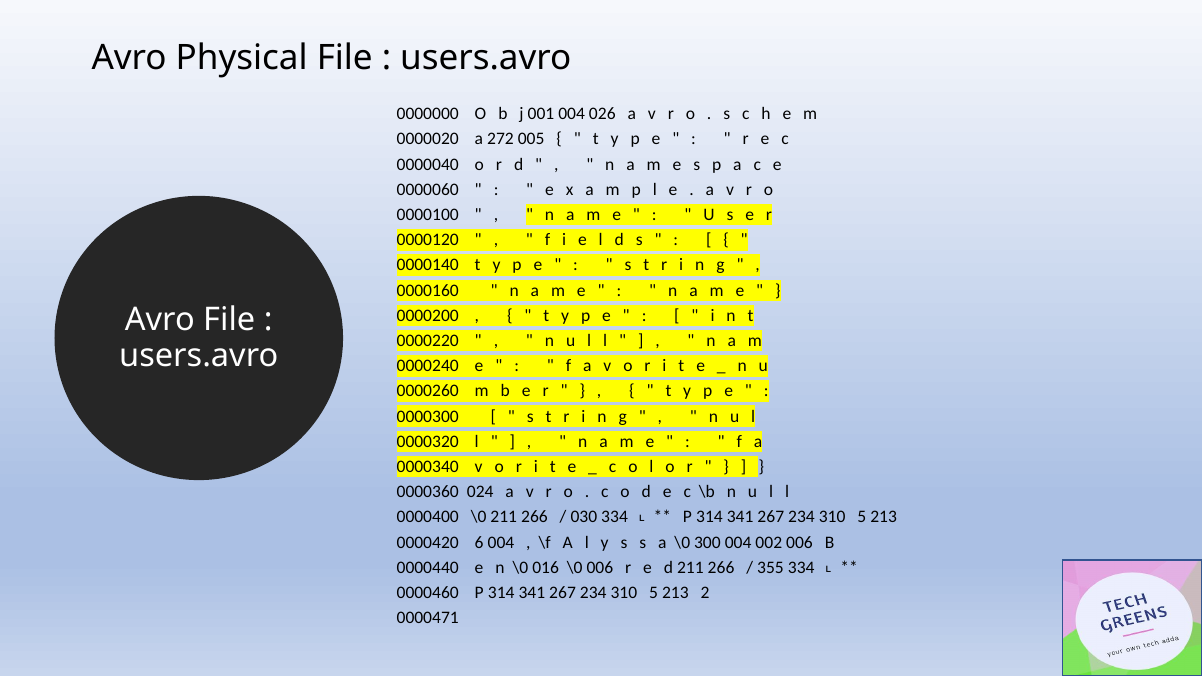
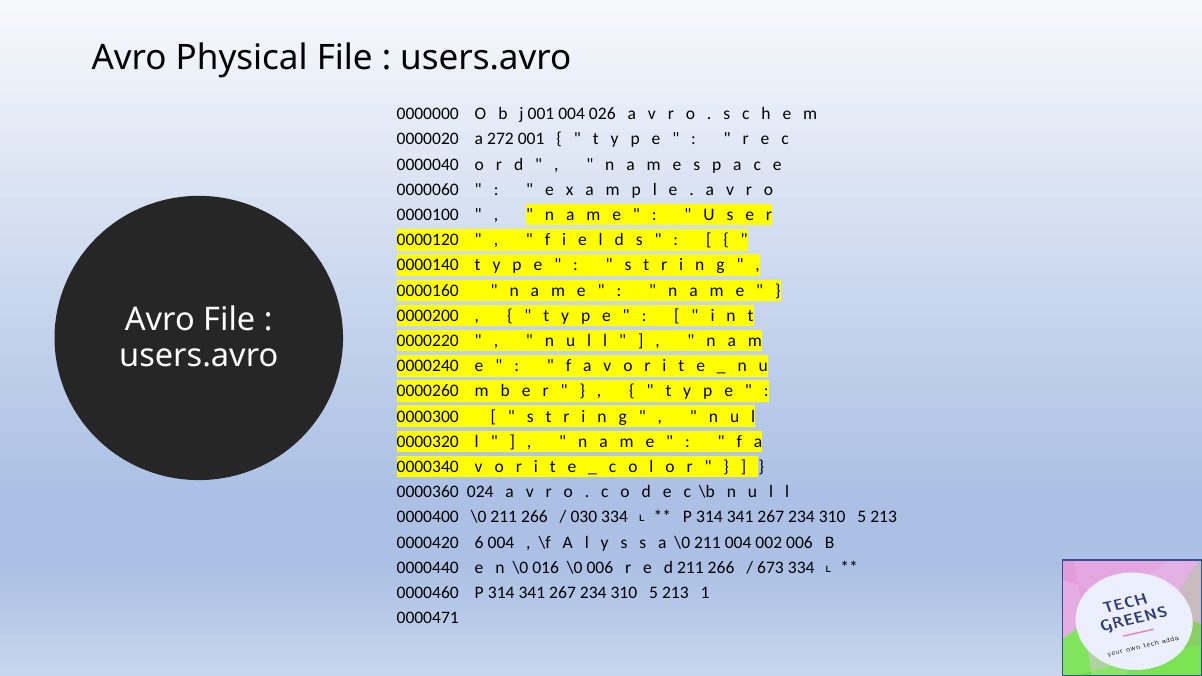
272 005: 005 -> 001
a \0 300: 300 -> 211
355: 355 -> 673
2: 2 -> 1
